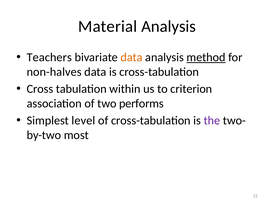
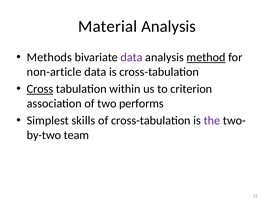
Teachers: Teachers -> Methods
data at (132, 57) colour: orange -> purple
non-halves: non-halves -> non-article
Cross underline: none -> present
level: level -> skills
most: most -> team
